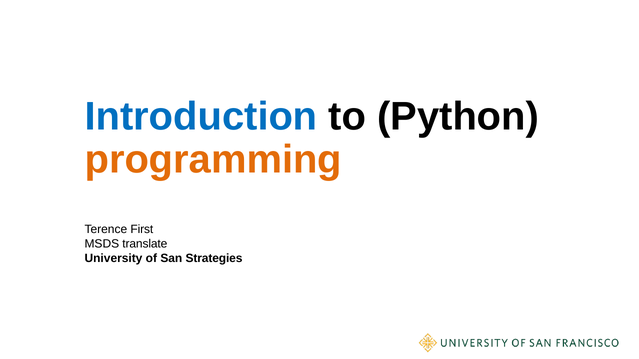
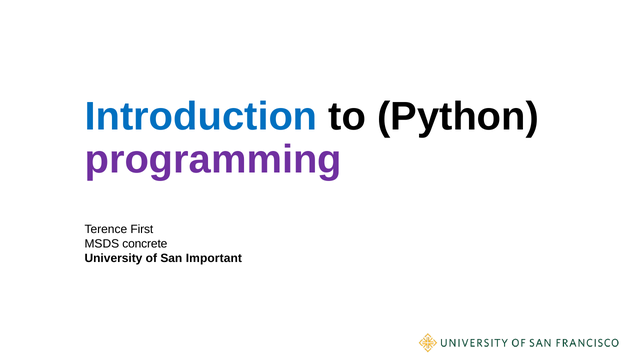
programming colour: orange -> purple
translate: translate -> concrete
Strategies: Strategies -> Important
